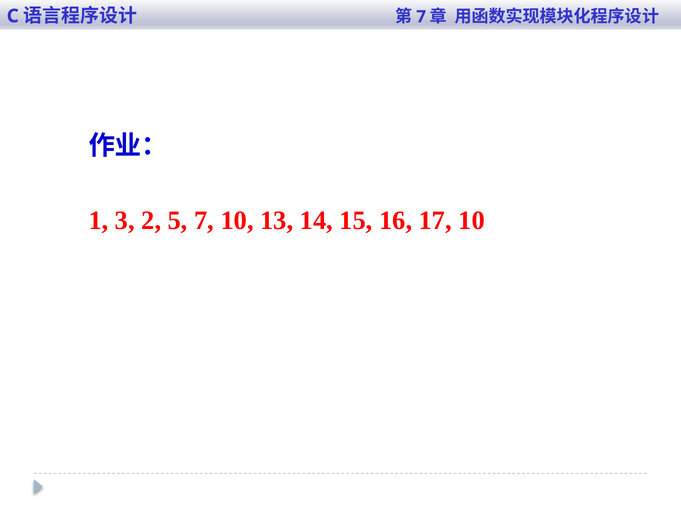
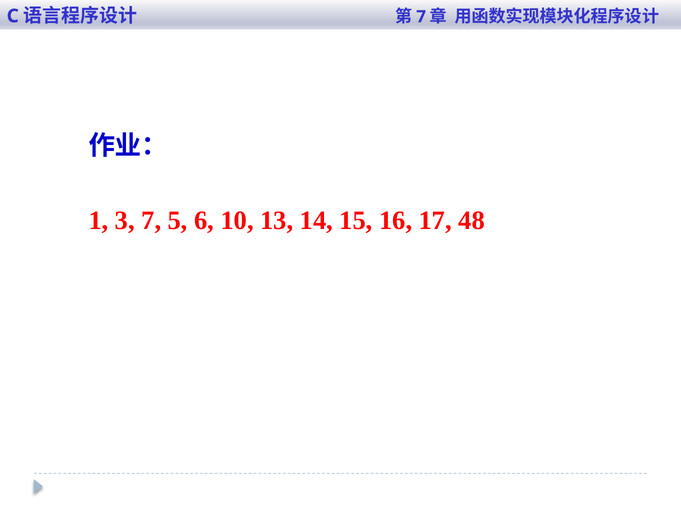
3 2: 2 -> 7
5 7: 7 -> 6
17 10: 10 -> 48
